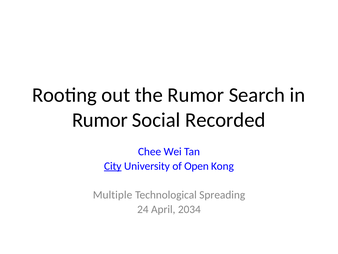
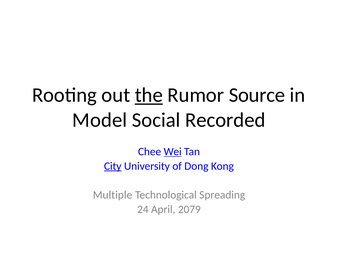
the underline: none -> present
Search: Search -> Source
Rumor at (100, 120): Rumor -> Model
Wei underline: none -> present
Open: Open -> Dong
2034: 2034 -> 2079
